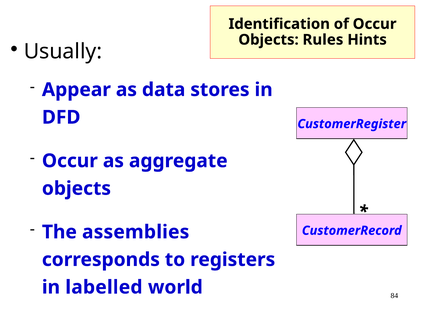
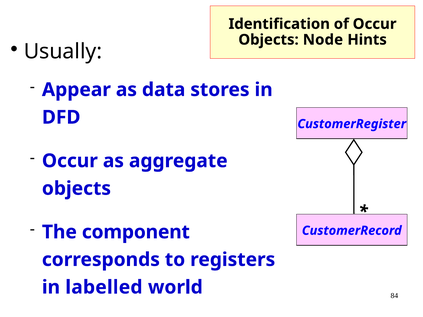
Rules: Rules -> Node
assemblies: assemblies -> component
